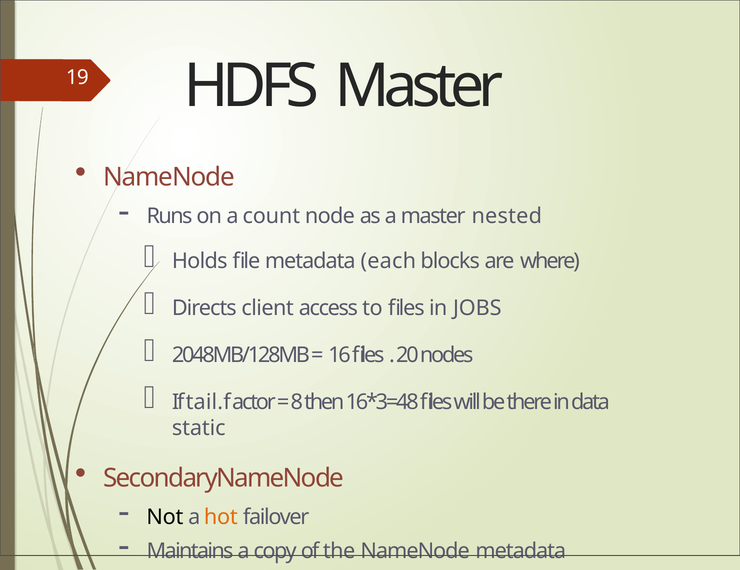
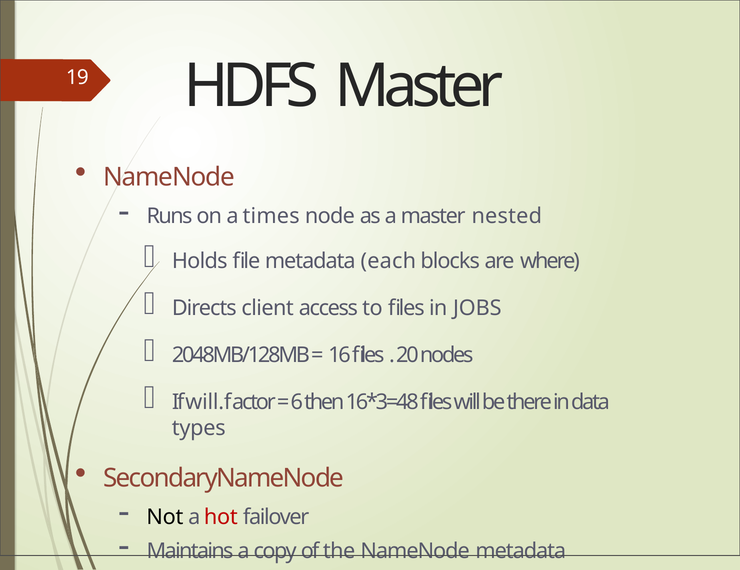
count: count -> times
tail.f: tail.f -> will.f
8: 8 -> 6
static: static -> types
hot colour: orange -> red
